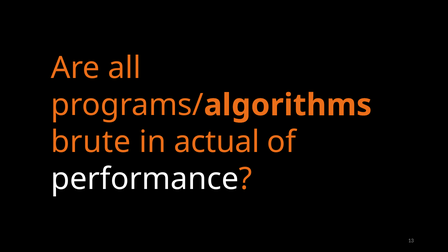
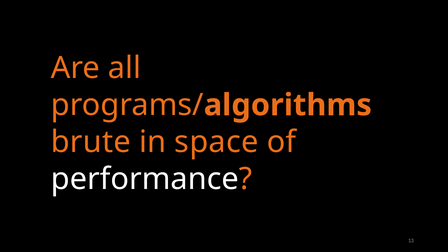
actual: actual -> space
